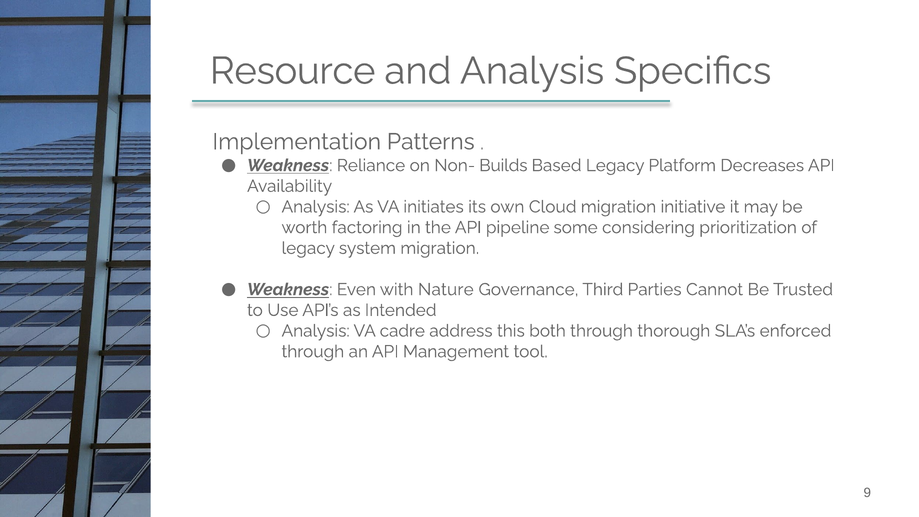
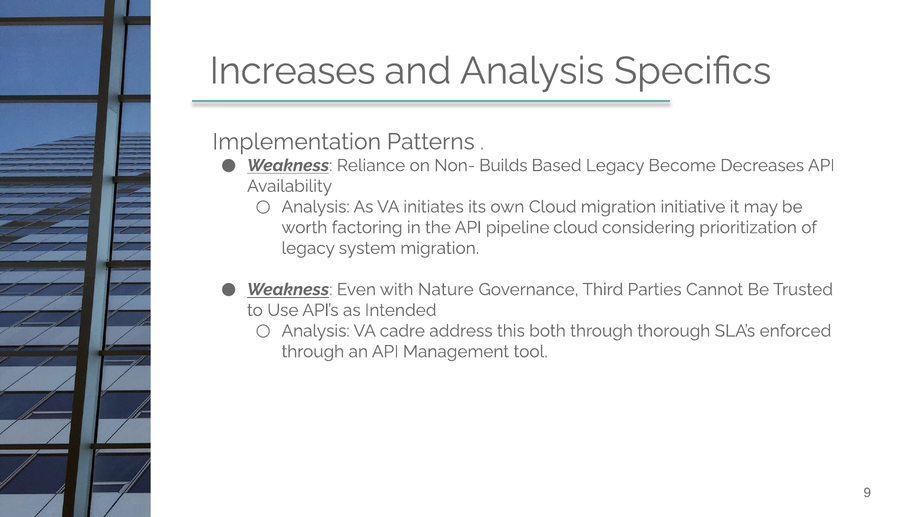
Resource: Resource -> Increases
Platform: Platform -> Become
pipeline some: some -> cloud
